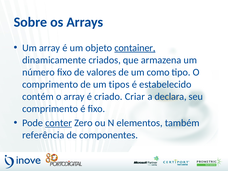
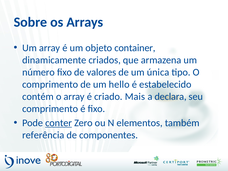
container underline: present -> none
como: como -> única
tipos: tipos -> hello
Criar: Criar -> Mais
